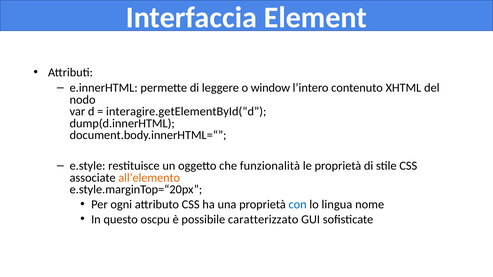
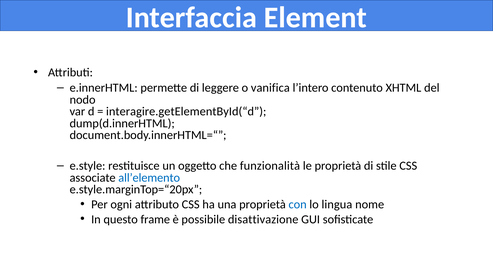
window: window -> vanifica
all’elemento colour: orange -> blue
oscpu: oscpu -> frame
caratterizzato: caratterizzato -> disattivazione
